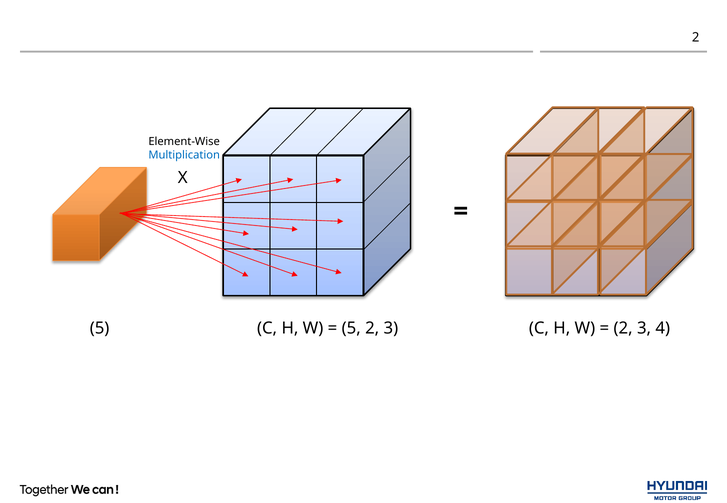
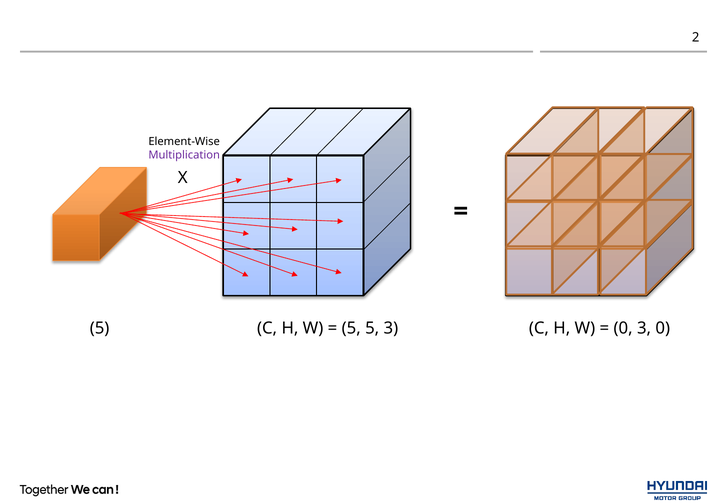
Multiplication colour: blue -> purple
5 2: 2 -> 5
2 at (623, 328): 2 -> 0
3 4: 4 -> 0
